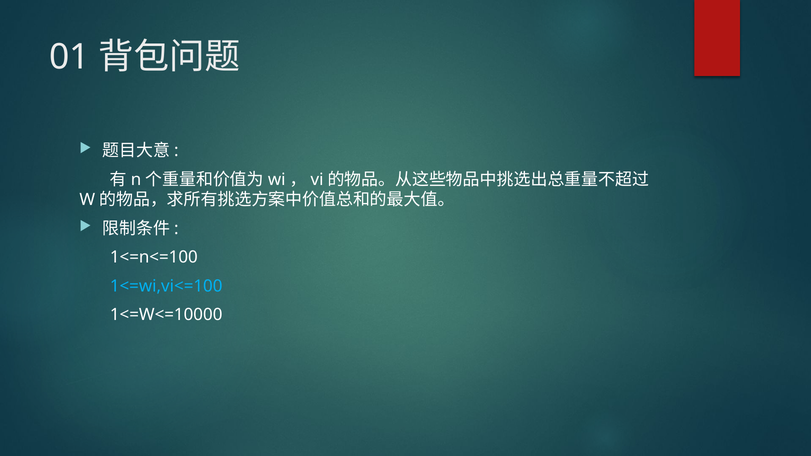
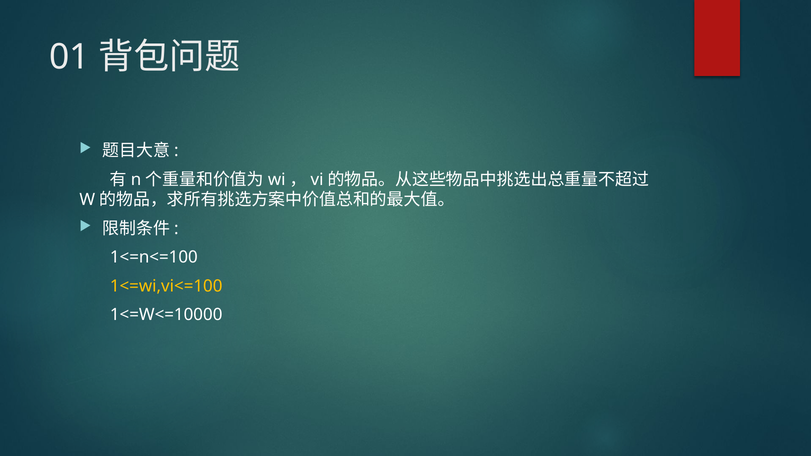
1<=wi,vi<=100 colour: light blue -> yellow
